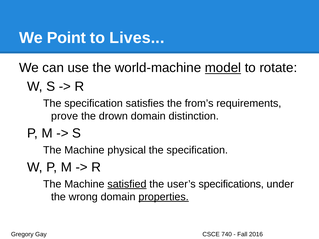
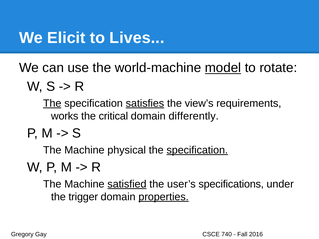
Point: Point -> Elicit
The at (52, 103) underline: none -> present
satisfies underline: none -> present
from’s: from’s -> view’s
prove: prove -> works
drown: drown -> critical
distinction: distinction -> differently
specification at (197, 150) underline: none -> present
wrong: wrong -> trigger
